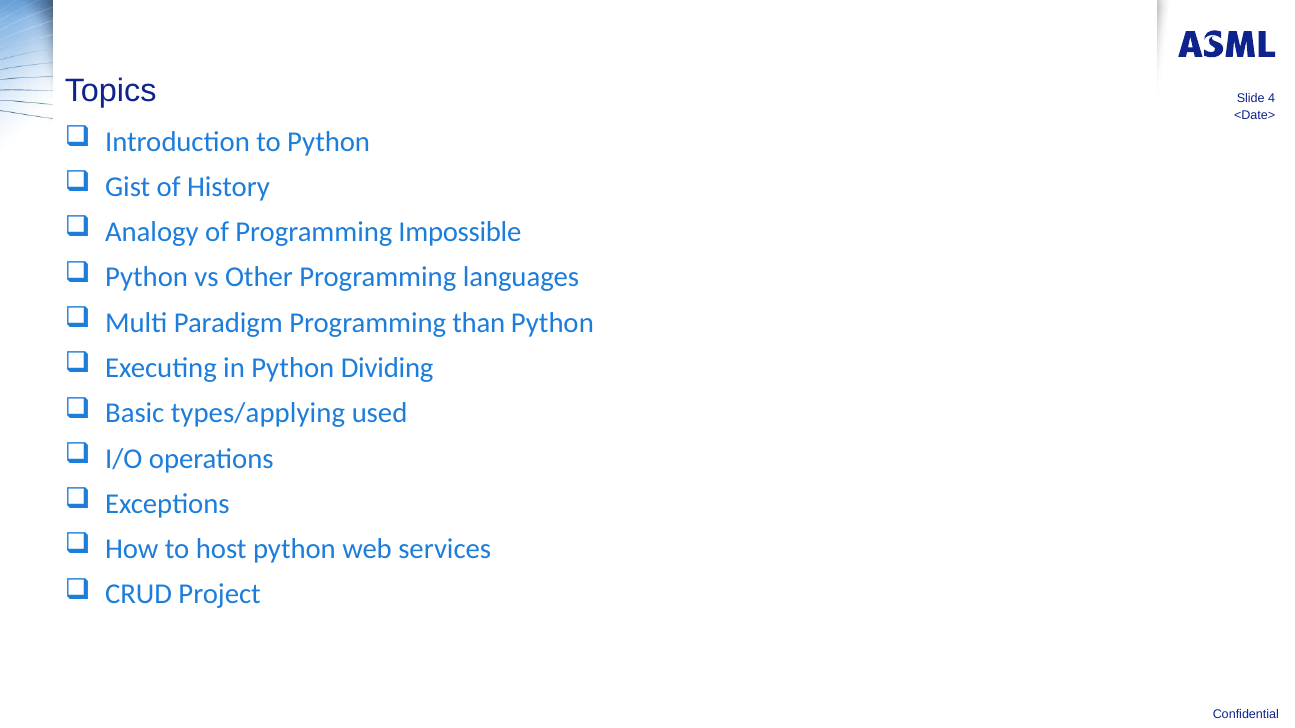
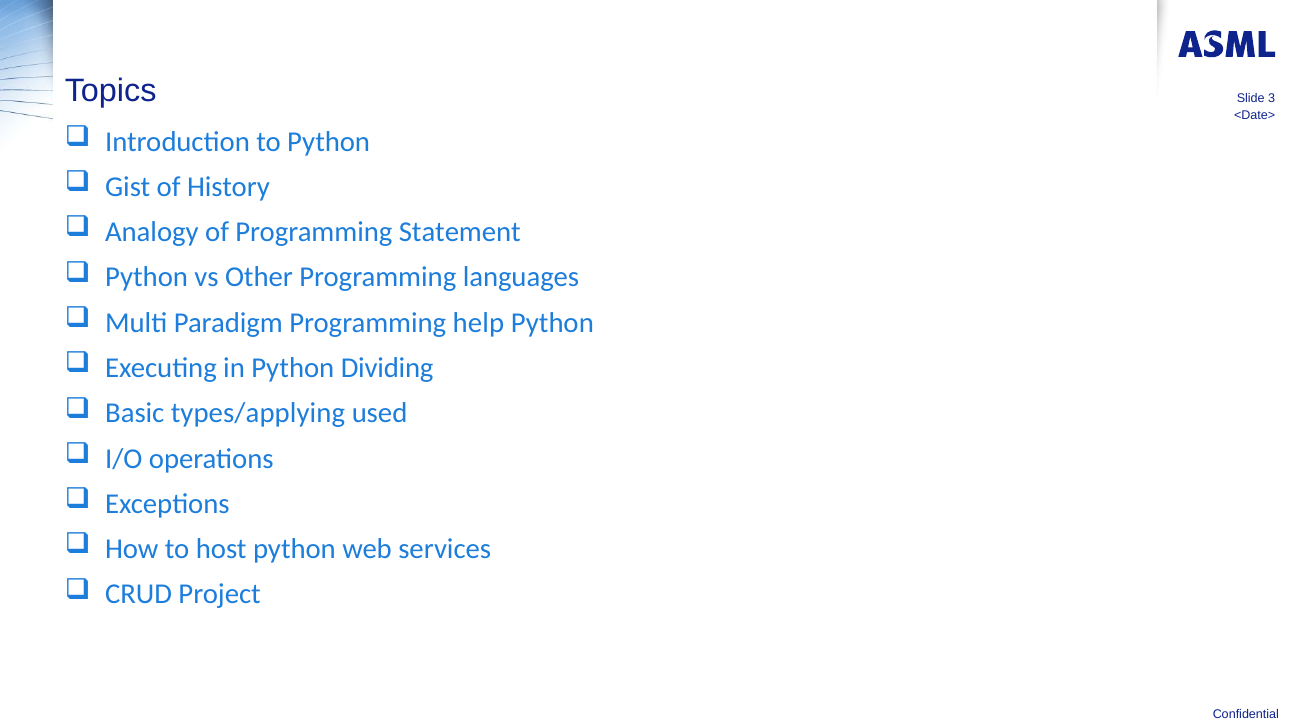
4: 4 -> 3
Impossible: Impossible -> Statement
than: than -> help
